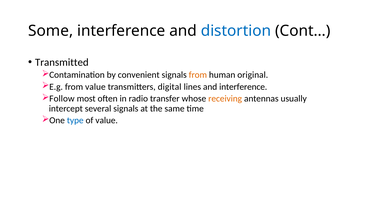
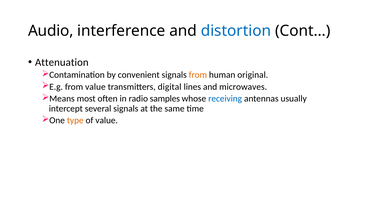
Some: Some -> Audio
Transmitted: Transmitted -> Attenuation
and interference: interference -> microwaves
Follow: Follow -> Means
transfer: transfer -> samples
receiving colour: orange -> blue
type colour: blue -> orange
